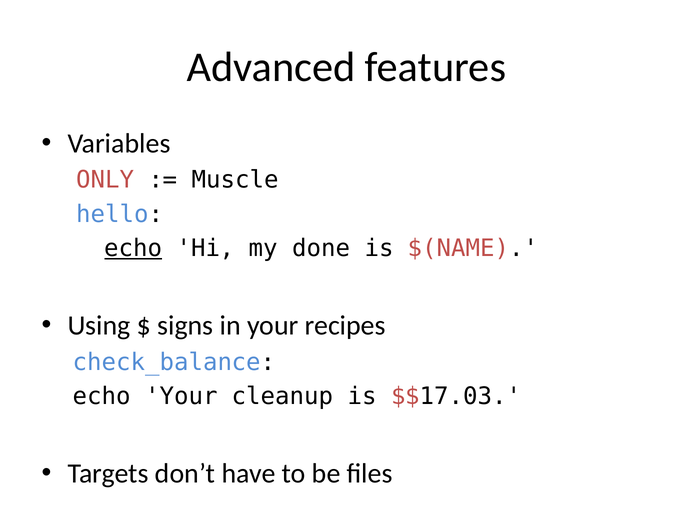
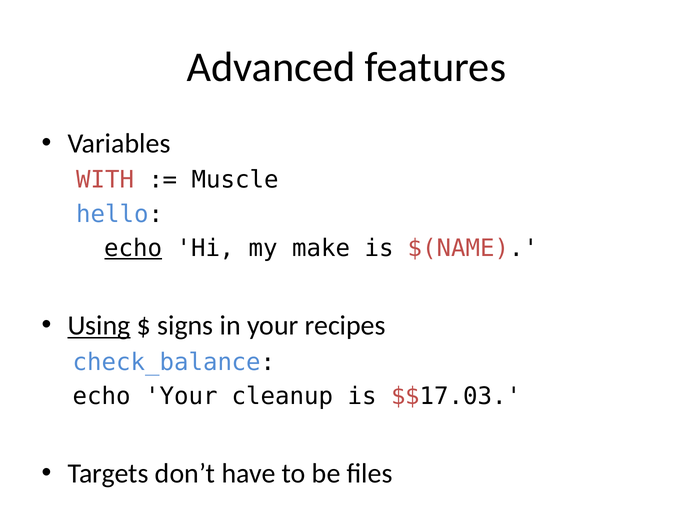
ONLY: ONLY -> WITH
done: done -> make
Using underline: none -> present
